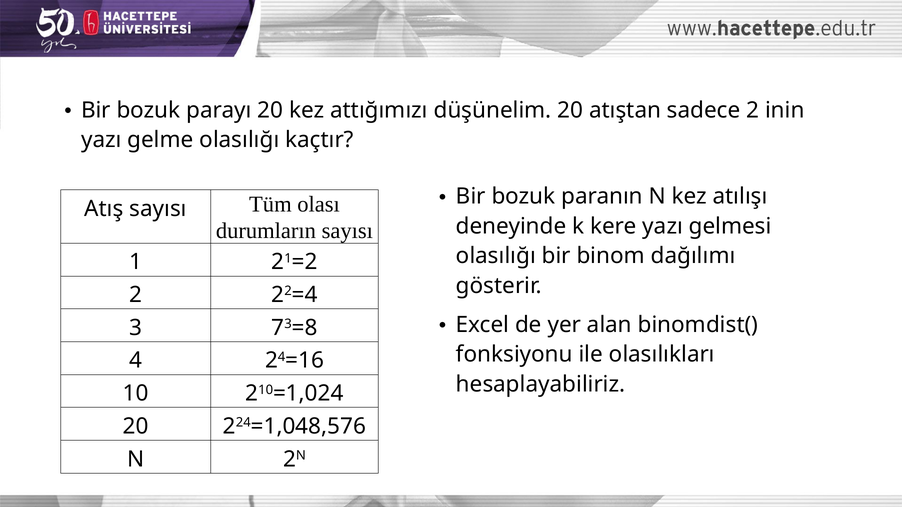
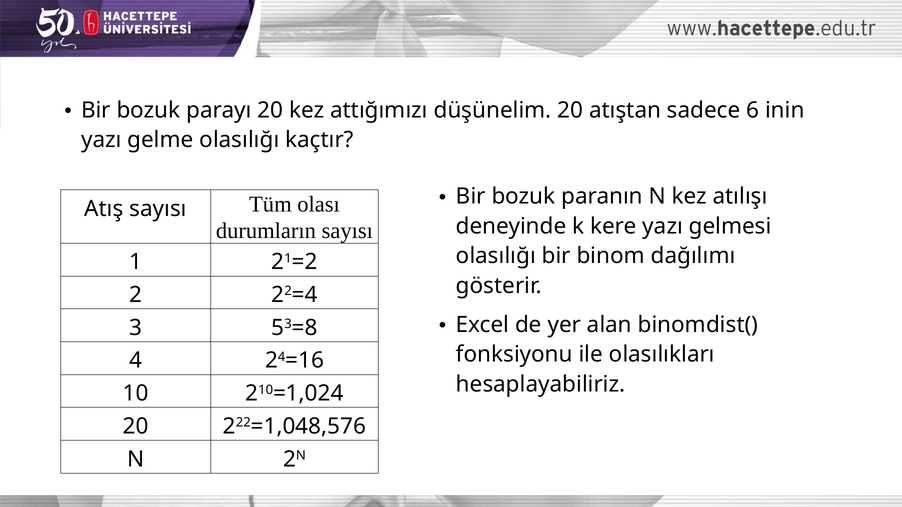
sadece 2: 2 -> 6
7: 7 -> 5
24: 24 -> 22
